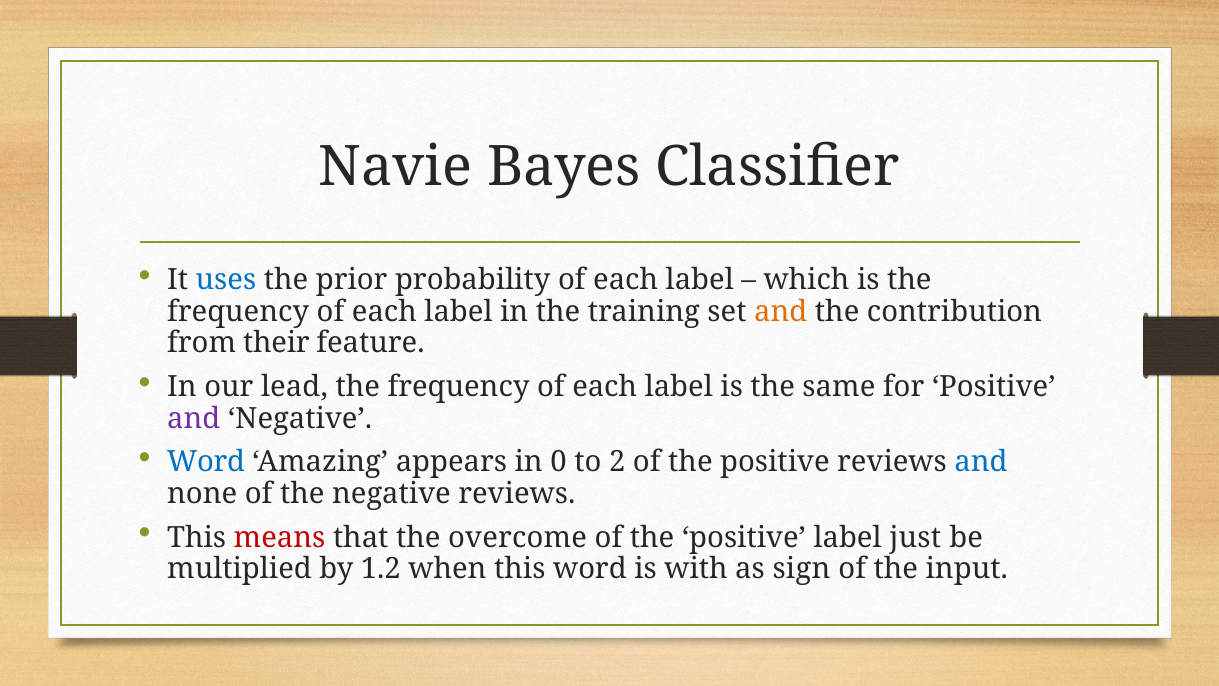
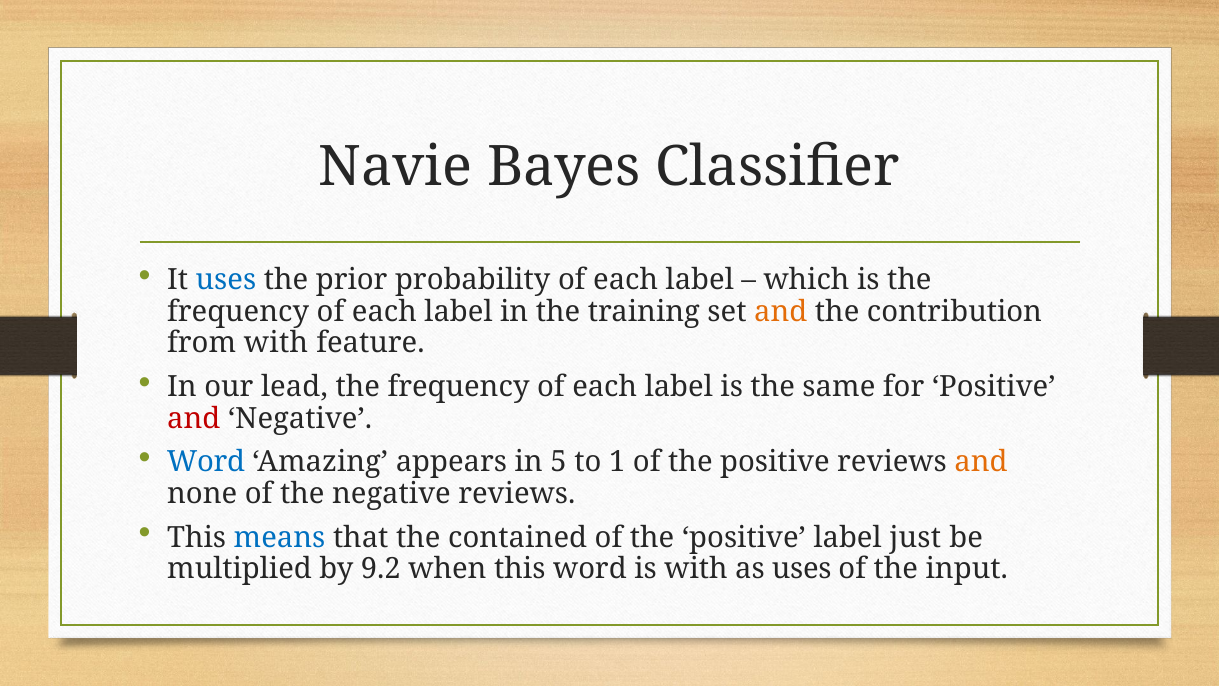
from their: their -> with
and at (194, 418) colour: purple -> red
0: 0 -> 5
2: 2 -> 1
and at (981, 462) colour: blue -> orange
means colour: red -> blue
overcome: overcome -> contained
1.2: 1.2 -> 9.2
as sign: sign -> uses
